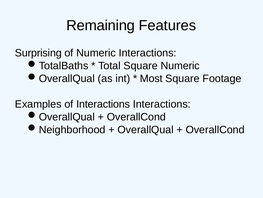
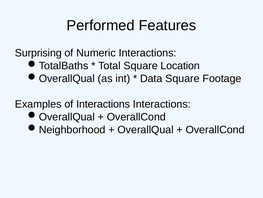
Remaining: Remaining -> Performed
Square Numeric: Numeric -> Location
Most: Most -> Data
